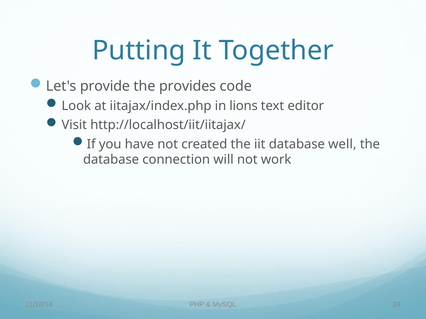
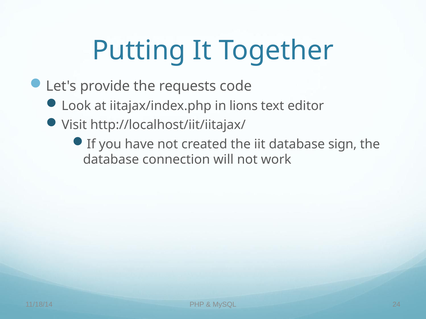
provides: provides -> requests
well: well -> sign
